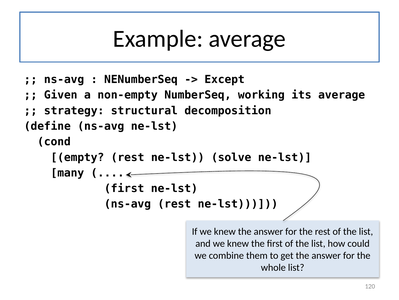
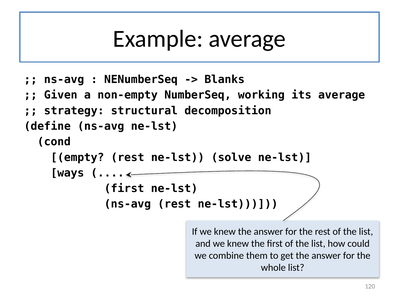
Except: Except -> Blanks
many: many -> ways
